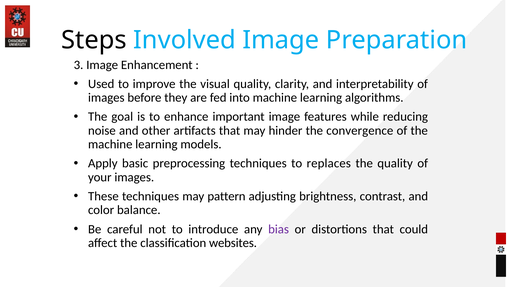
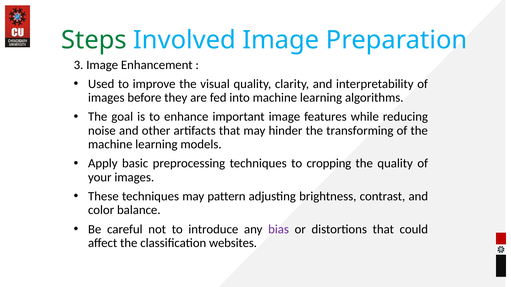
Steps colour: black -> green
convergence: convergence -> transforming
replaces: replaces -> cropping
